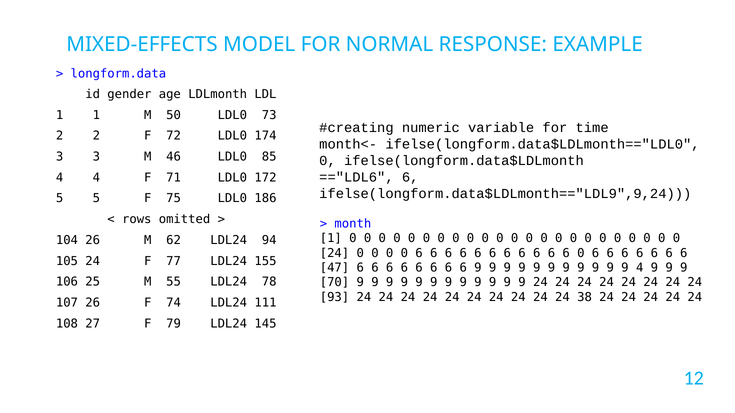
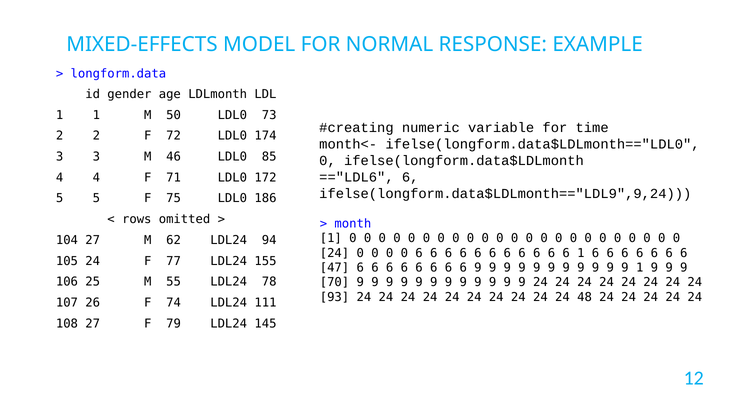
104 26: 26 -> 27
6 0: 0 -> 1
9 4: 4 -> 1
38: 38 -> 48
